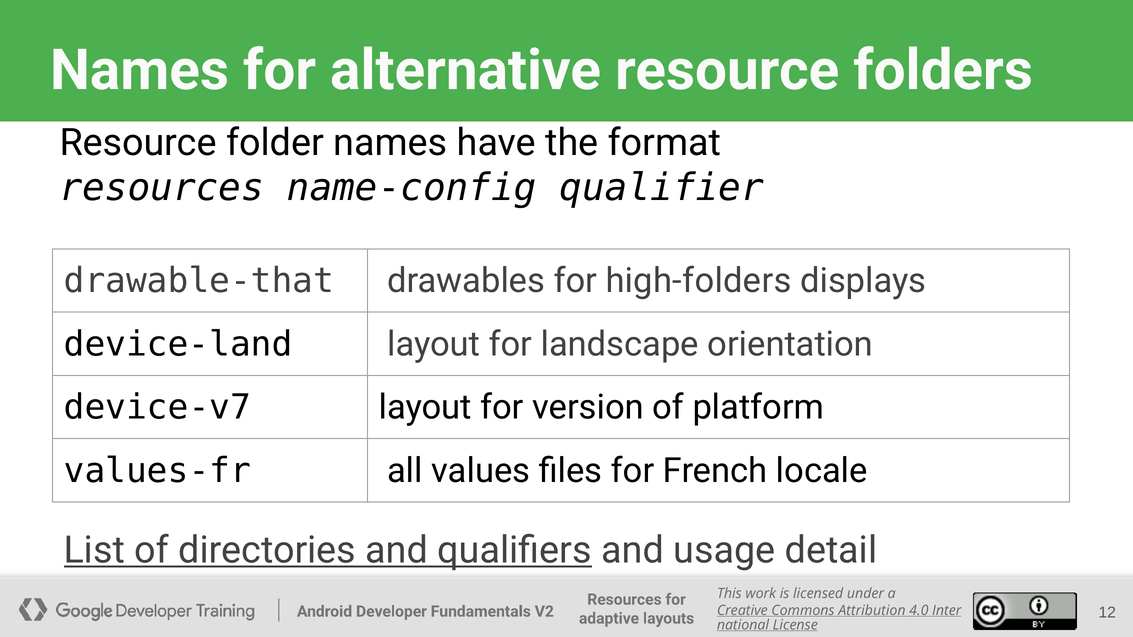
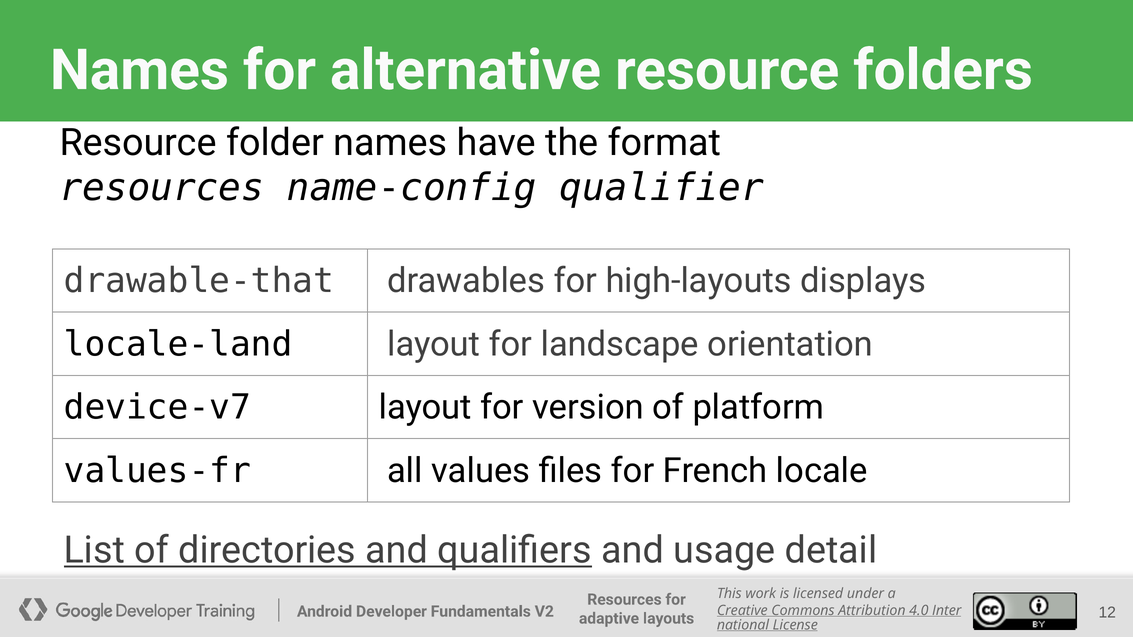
high-folders: high-folders -> high-layouts
device-land: device-land -> locale-land
